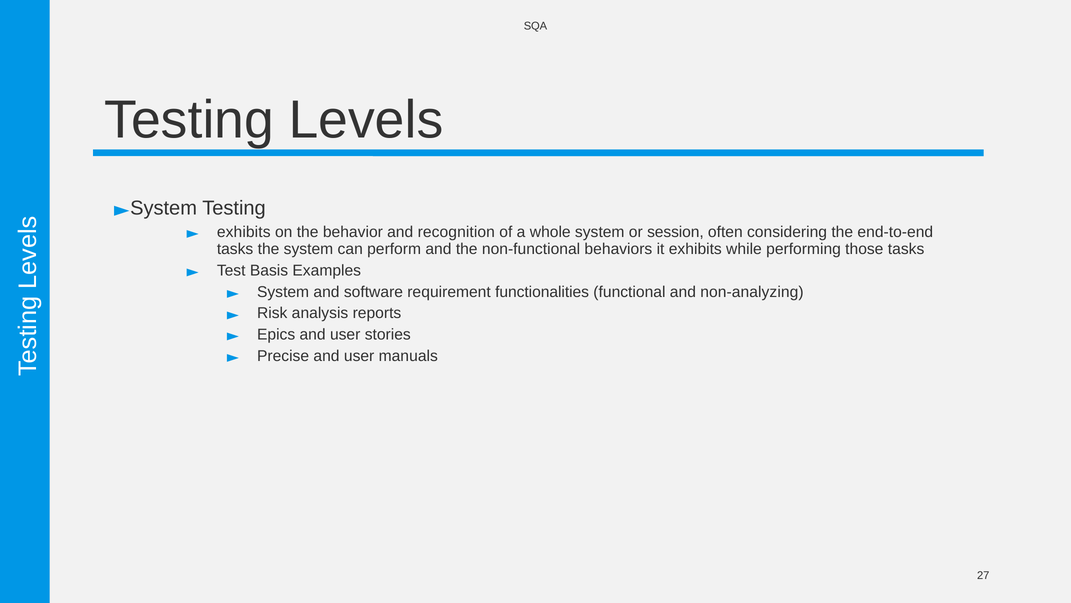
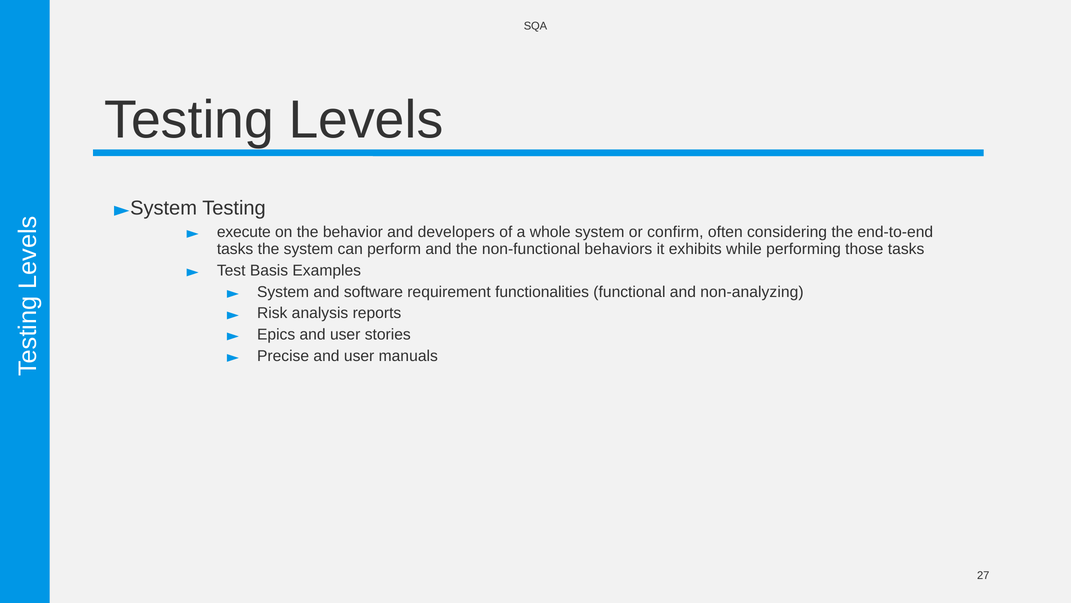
exhibits at (244, 232): exhibits -> execute
recognition: recognition -> developers
session: session -> confirm
